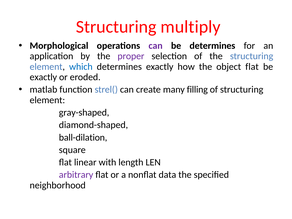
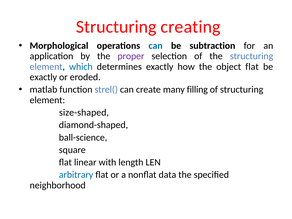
multiply: multiply -> creating
can at (156, 46) colour: purple -> blue
be determines: determines -> subtraction
gray-shaped: gray-shaped -> size-shaped
ball-dilation: ball-dilation -> ball-science
arbitrary colour: purple -> blue
